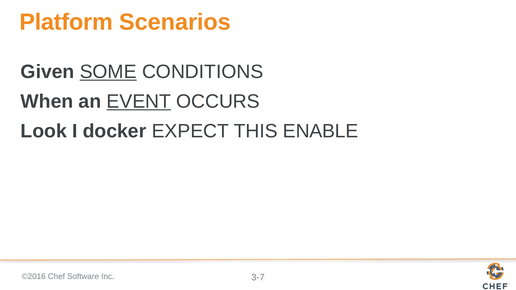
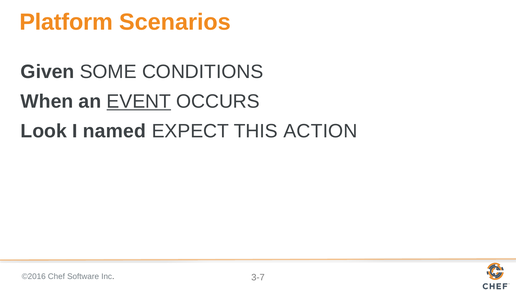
SOME underline: present -> none
docker: docker -> named
ENABLE: ENABLE -> ACTION
